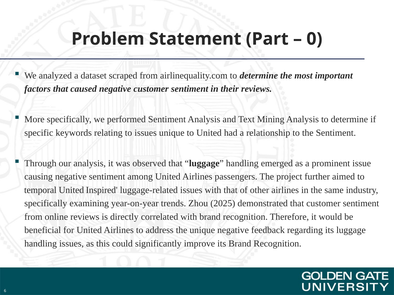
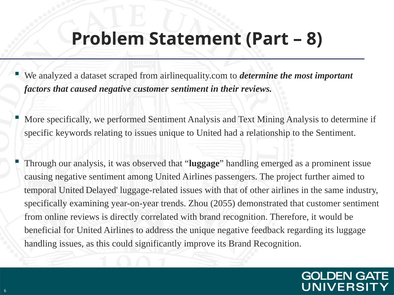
0: 0 -> 8
Inspired: Inspired -> Delayed
2025: 2025 -> 2055
